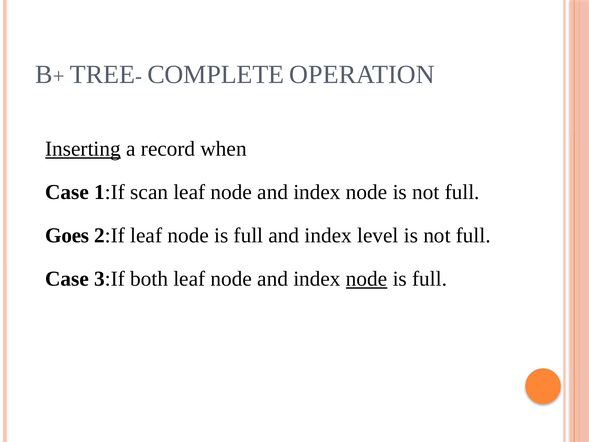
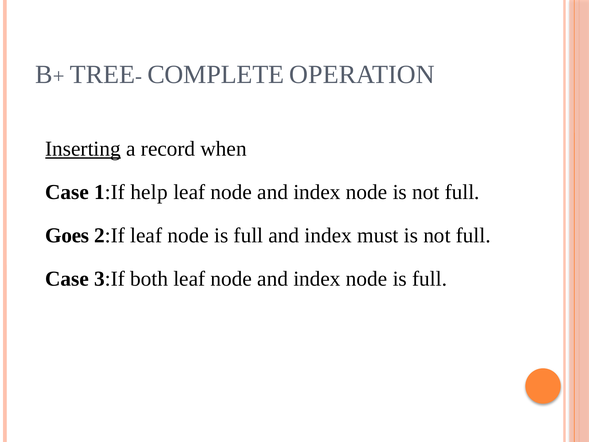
scan: scan -> help
level: level -> must
node at (367, 279) underline: present -> none
